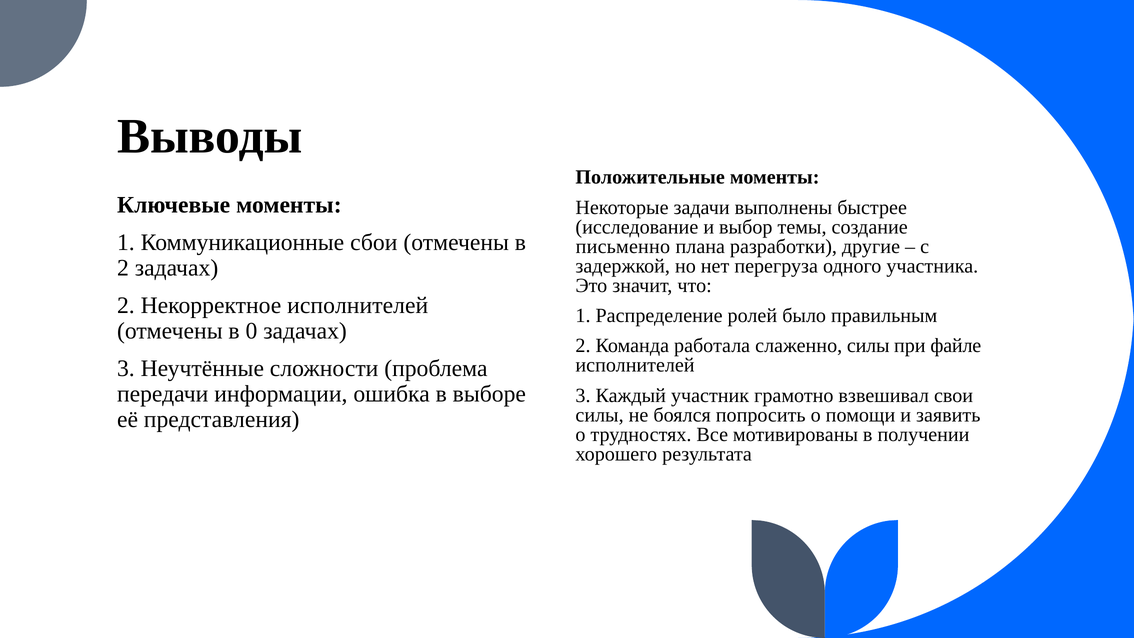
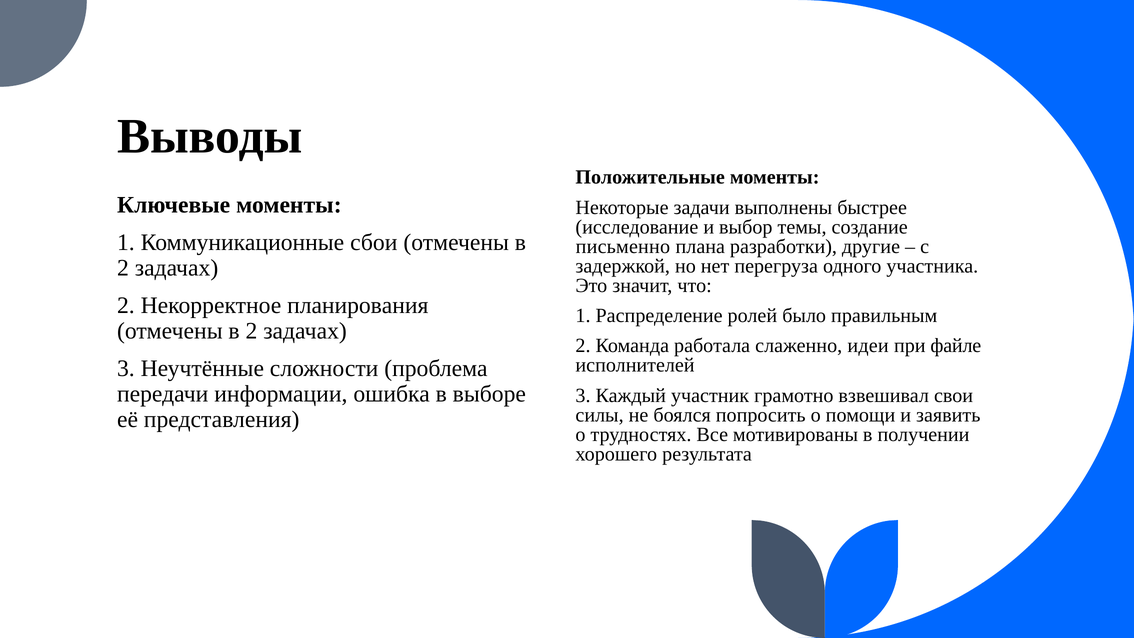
Некорректное исполнителей: исполнителей -> планирования
0 at (251, 331): 0 -> 2
слаженно силы: силы -> идеи
